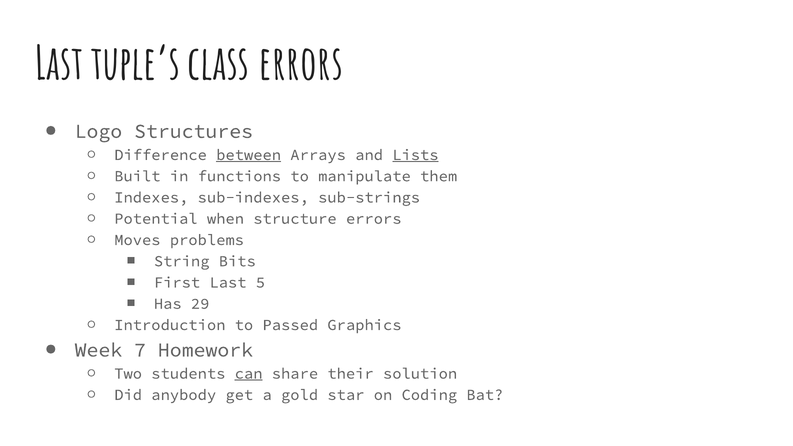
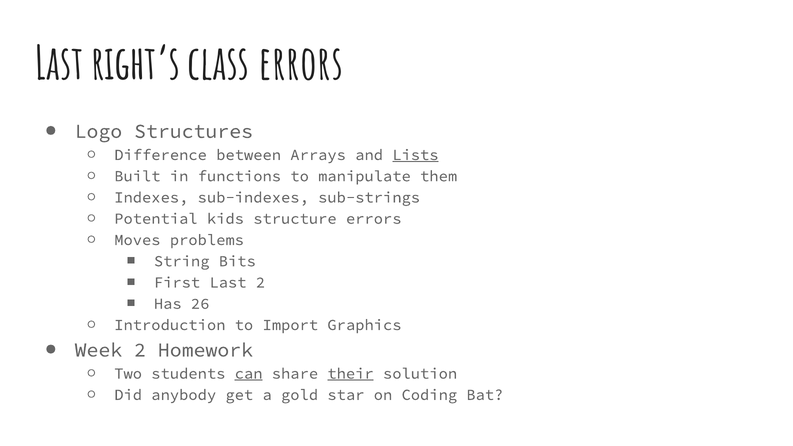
tuple’s: tuple’s -> right’s
between underline: present -> none
when: when -> kids
Last 5: 5 -> 2
29: 29 -> 26
Passed: Passed -> Import
Week 7: 7 -> 2
their underline: none -> present
